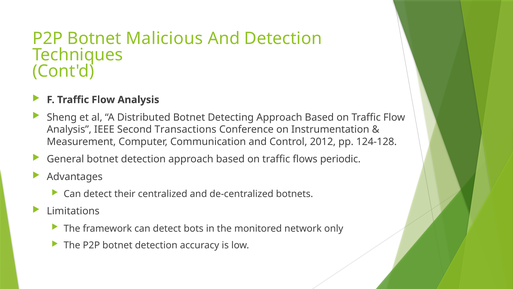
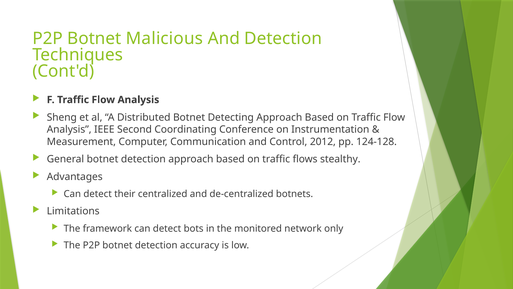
Transactions: Transactions -> Coordinating
periodic: periodic -> stealthy
